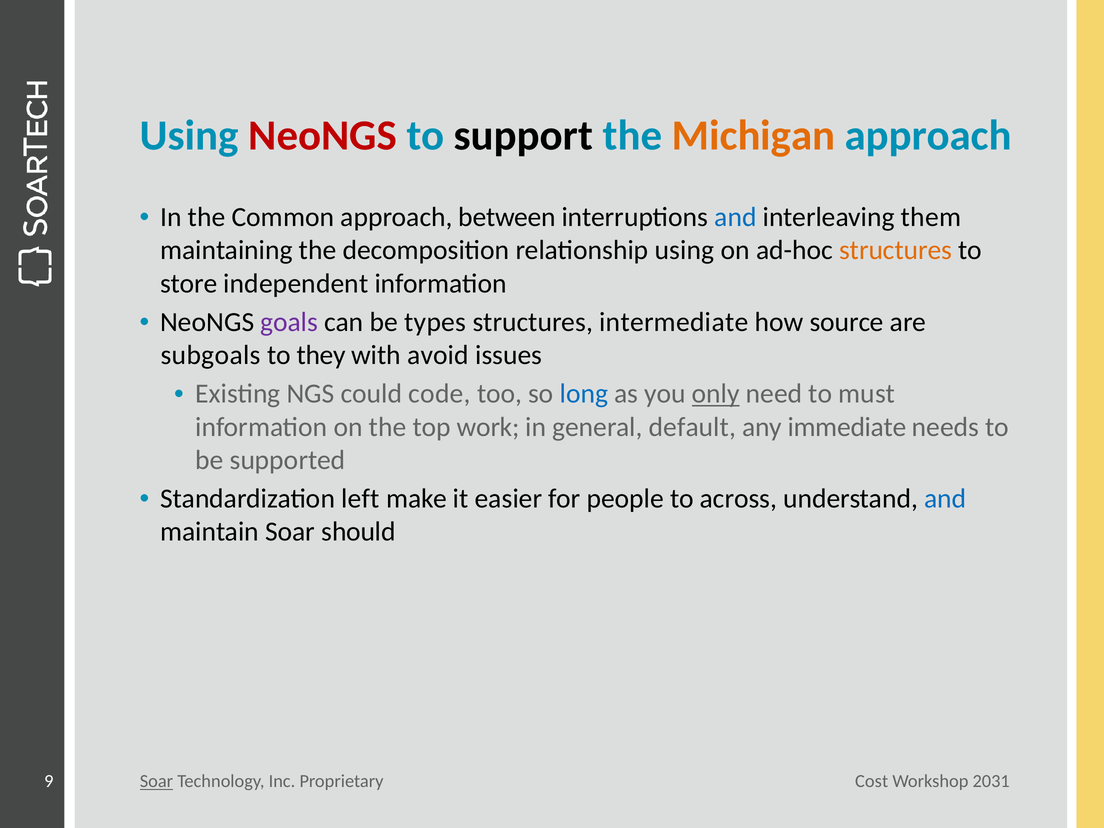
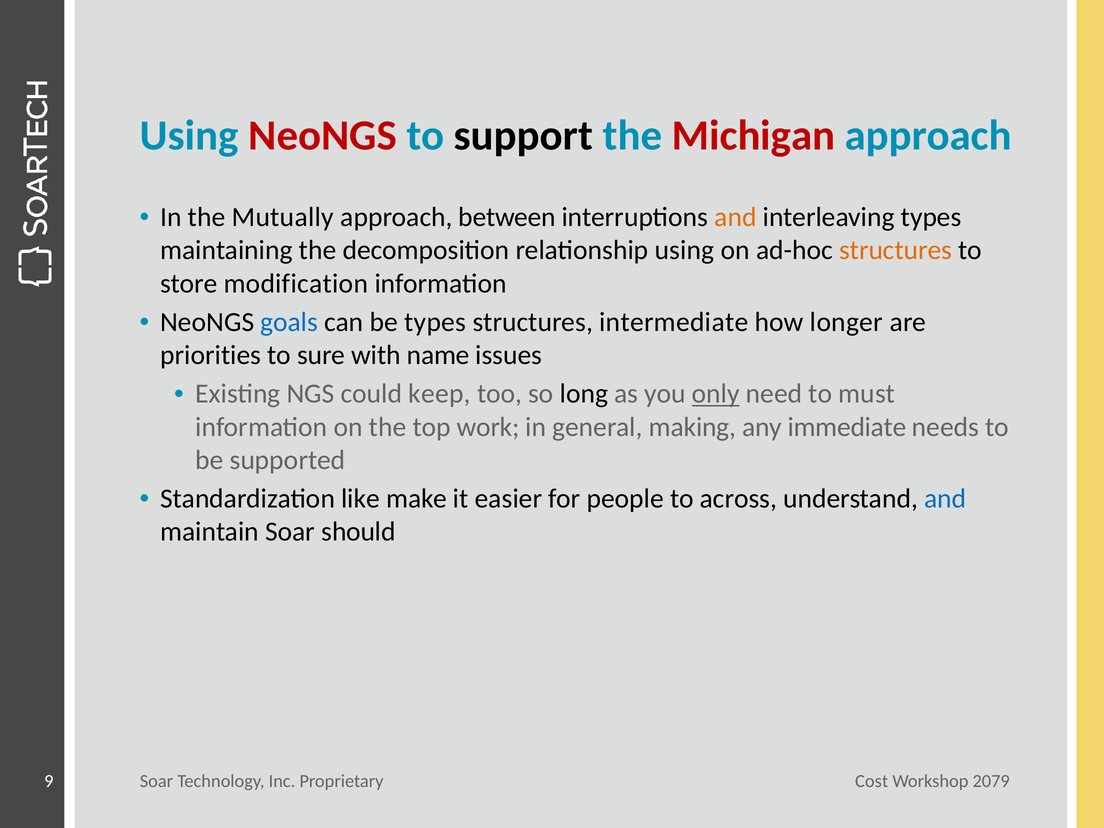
Michigan colour: orange -> red
Common: Common -> Mutually
and at (735, 217) colour: blue -> orange
interleaving them: them -> types
independent: independent -> modification
goals colour: purple -> blue
source: source -> longer
subgoals: subgoals -> priorities
they: they -> sure
avoid: avoid -> name
code: code -> keep
long colour: blue -> black
default: default -> making
left: left -> like
Soar at (156, 781) underline: present -> none
2031: 2031 -> 2079
